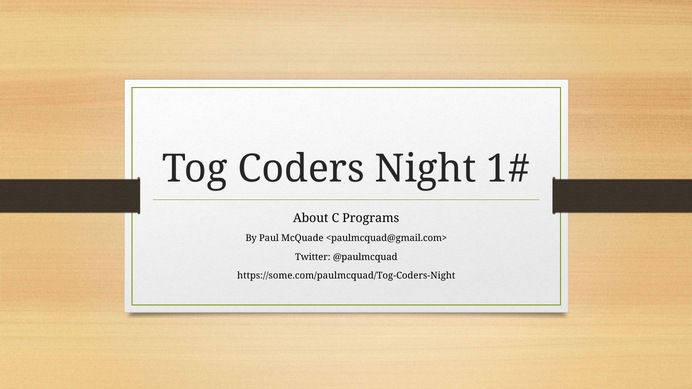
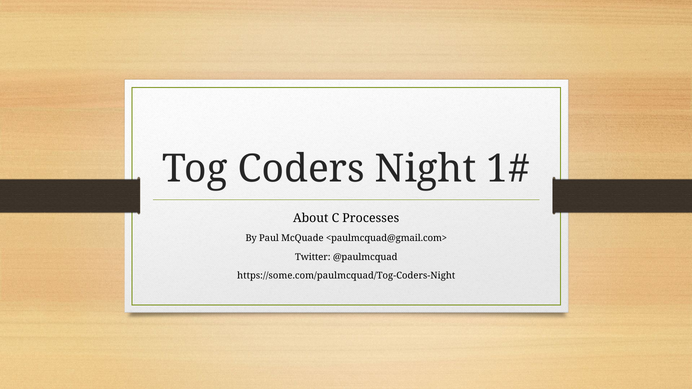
Programs: Programs -> Processes
